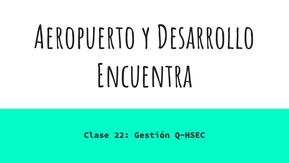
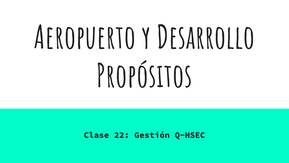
Encuentra: Encuentra -> Propósitos
